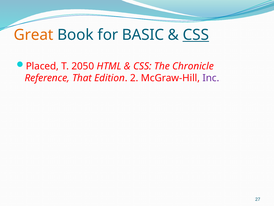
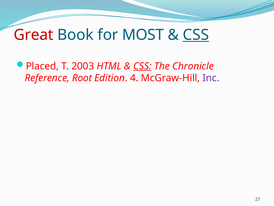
Great colour: orange -> red
BASIC: BASIC -> MOST
2050: 2050 -> 2003
CSS at (142, 66) underline: none -> present
That: That -> Root
2: 2 -> 4
